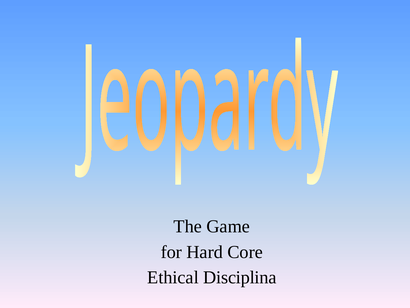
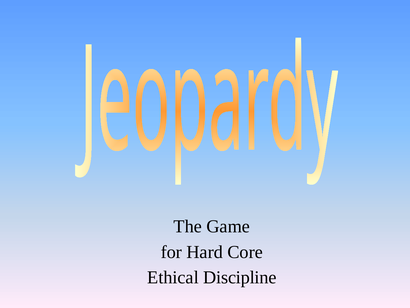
Disciplina: Disciplina -> Discipline
